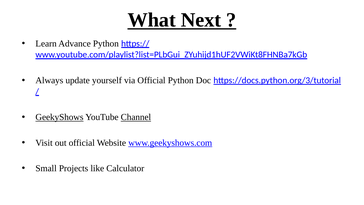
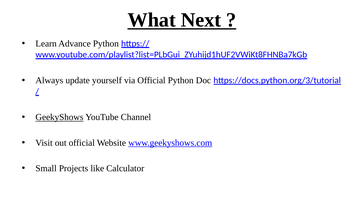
Channel underline: present -> none
